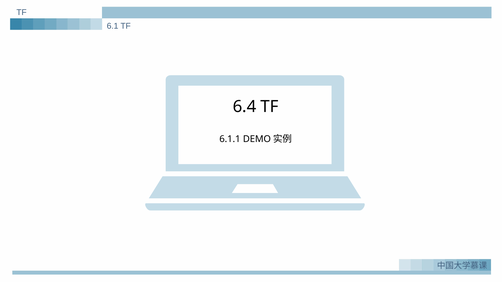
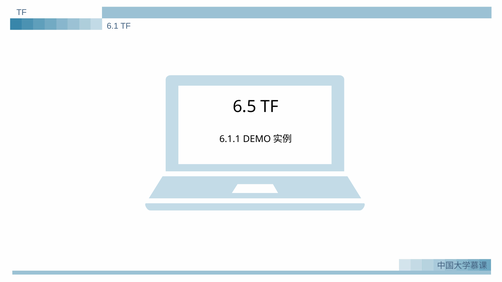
6.4: 6.4 -> 6.5
